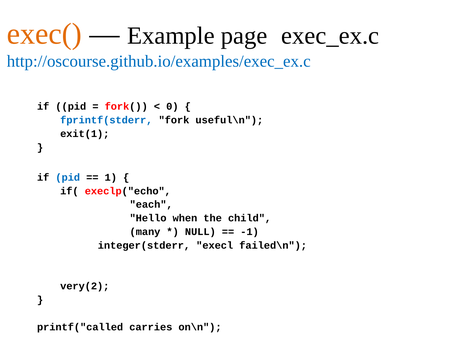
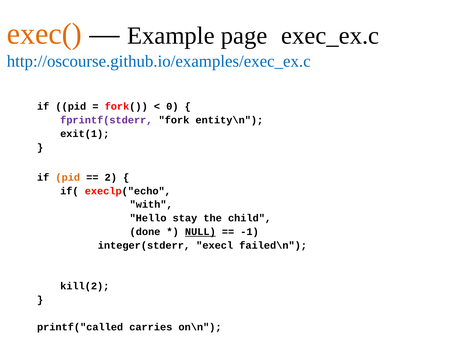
fprintf(stderr colour: blue -> purple
useful\n: useful\n -> entity\n
pid at (68, 177) colour: blue -> orange
1: 1 -> 2
each: each -> with
when: when -> stay
many: many -> done
NULL underline: none -> present
very(2: very(2 -> kill(2
